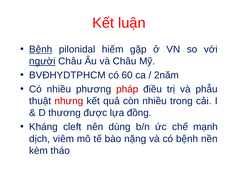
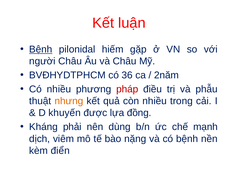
người underline: present -> none
60: 60 -> 36
nhưng colour: red -> orange
thương: thương -> khuyến
cleft: cleft -> phải
tháo: tháo -> điển
